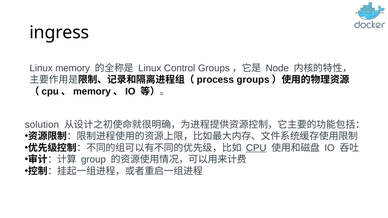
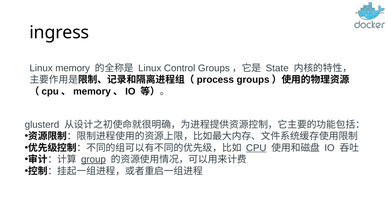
Node: Node -> State
solution: solution -> glusterd
group underline: none -> present
